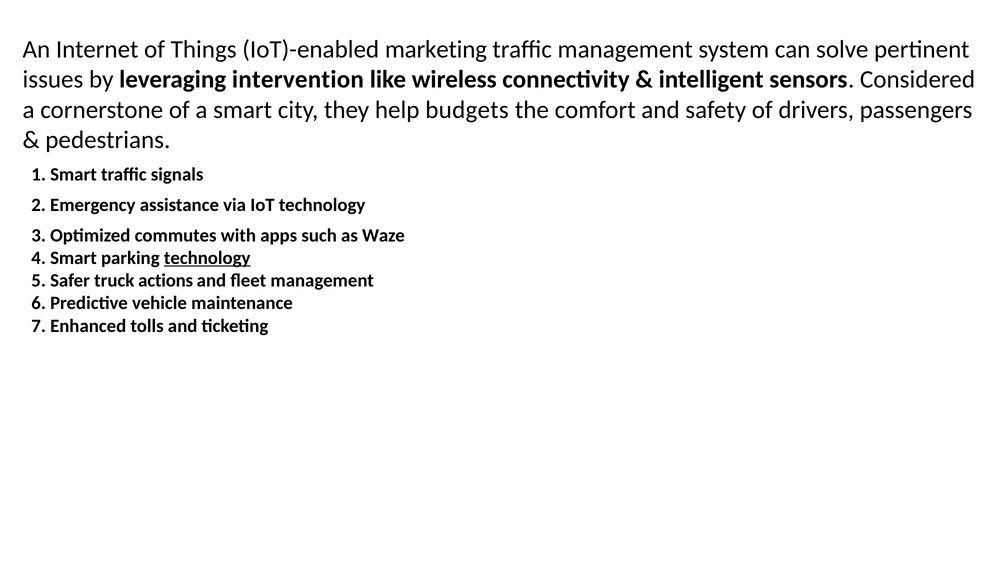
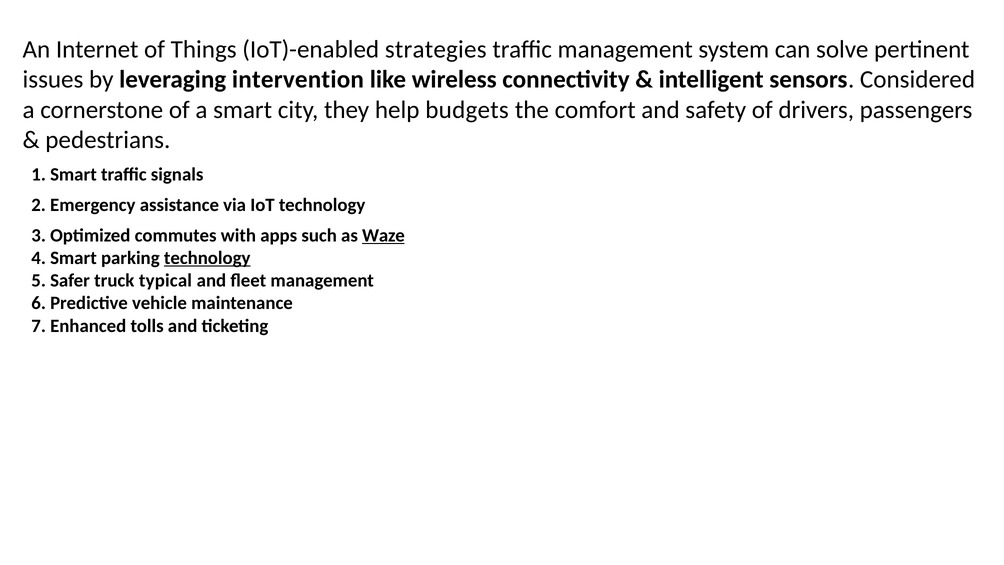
marketing: marketing -> strategies
Waze underline: none -> present
actions: actions -> typical
